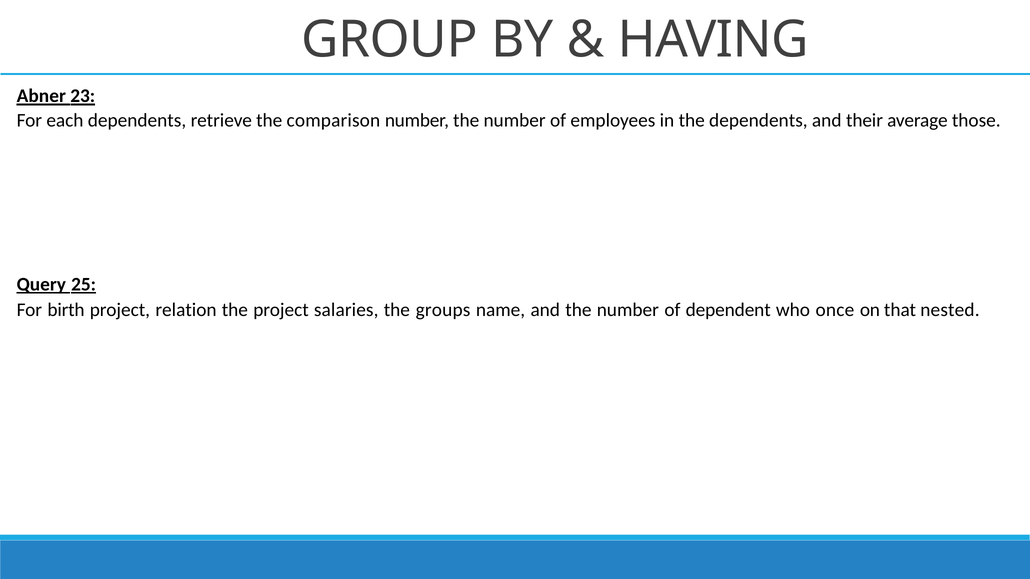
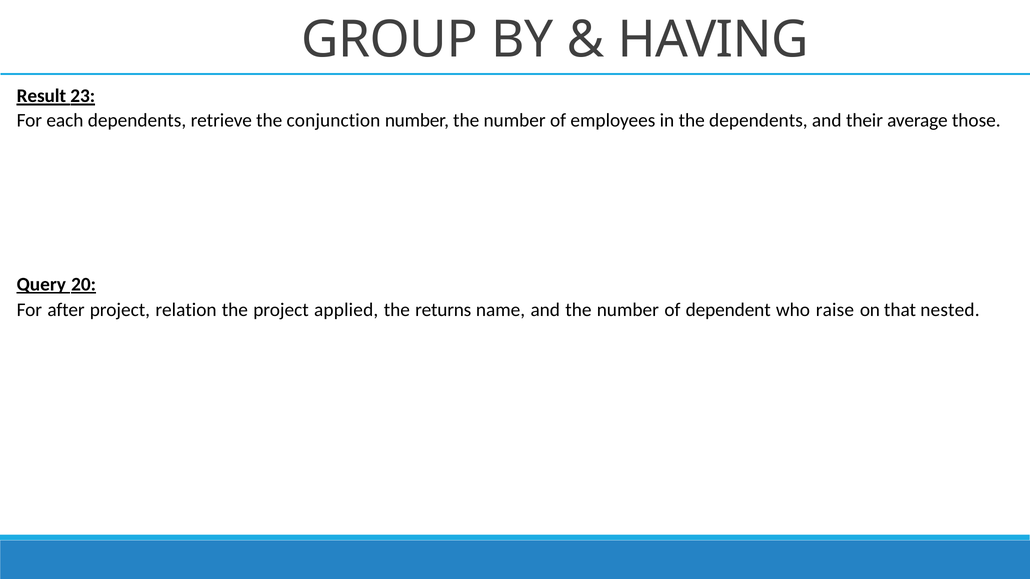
Abner: Abner -> Result
comparison: comparison -> conjunction
25: 25 -> 20
birth: birth -> after
salaries: salaries -> applied
groups: groups -> returns
once: once -> raise
